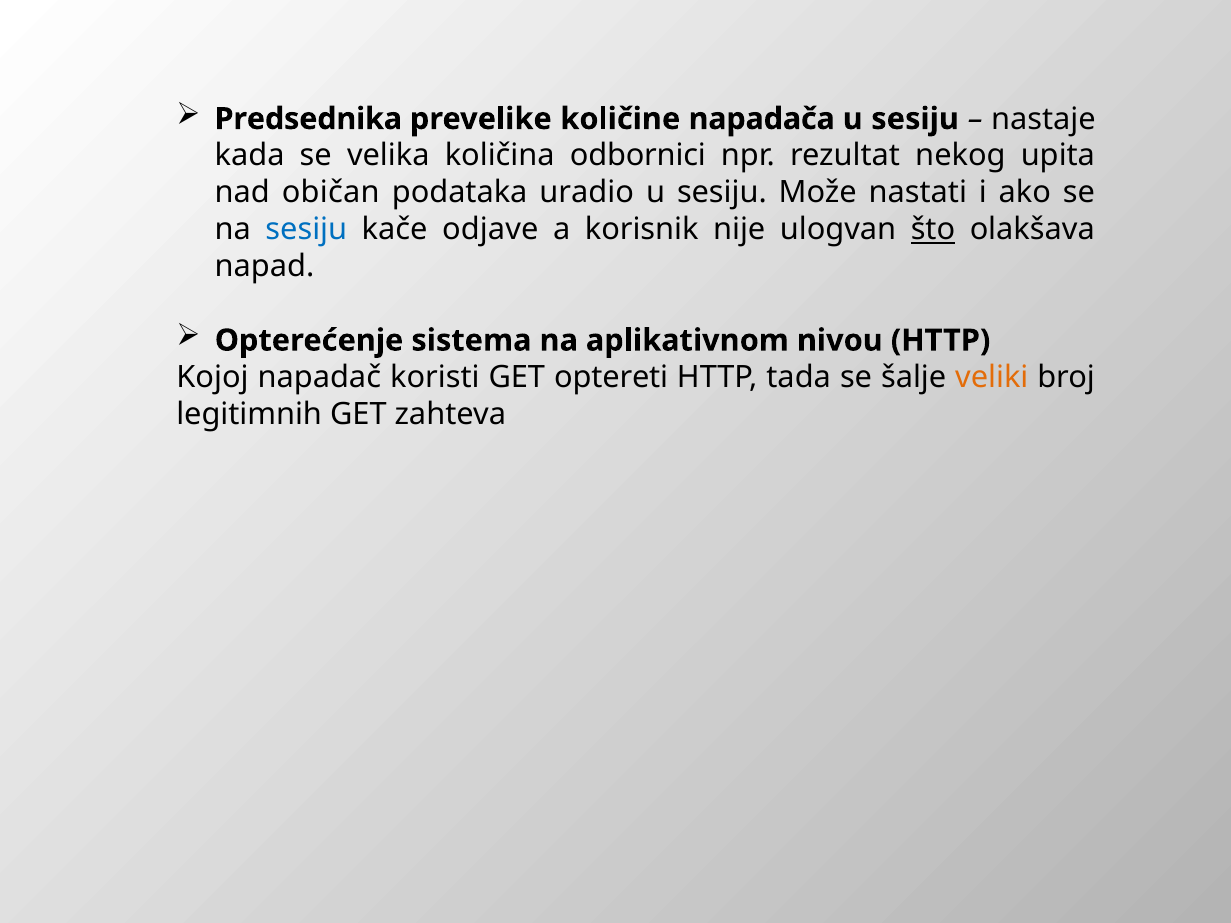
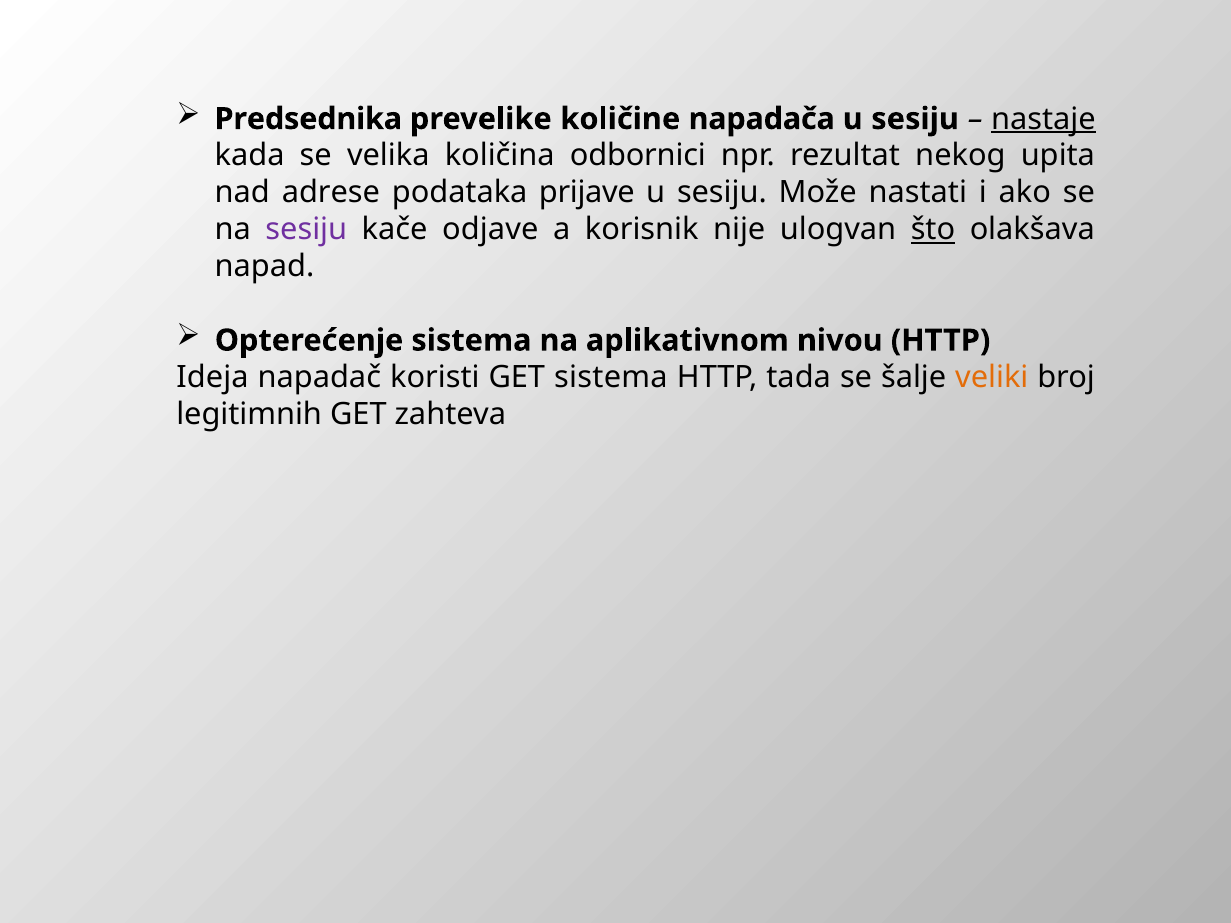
nastaje underline: none -> present
običan: običan -> adrese
uradio: uradio -> prijave
sesiju at (306, 230) colour: blue -> purple
Kojoj: Kojoj -> Ideja
GET optereti: optereti -> sistema
